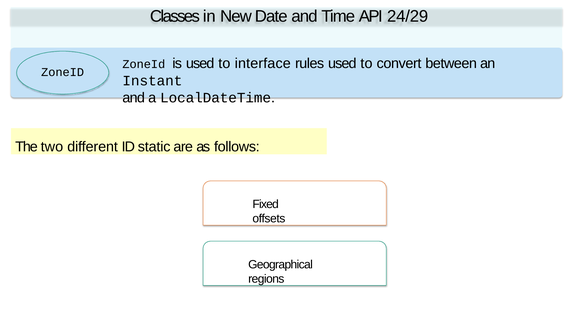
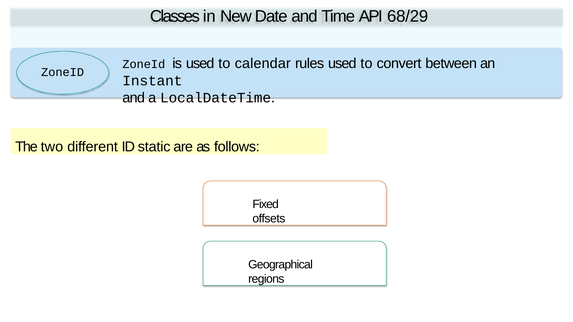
24/29: 24/29 -> 68/29
interface: interface -> calendar
